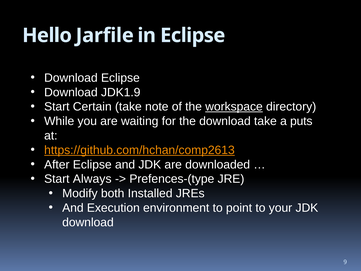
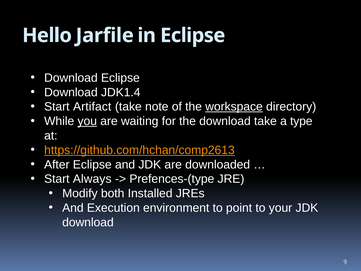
JDK1.9: JDK1.9 -> JDK1.4
Certain: Certain -> Artifact
you underline: none -> present
puts: puts -> type
